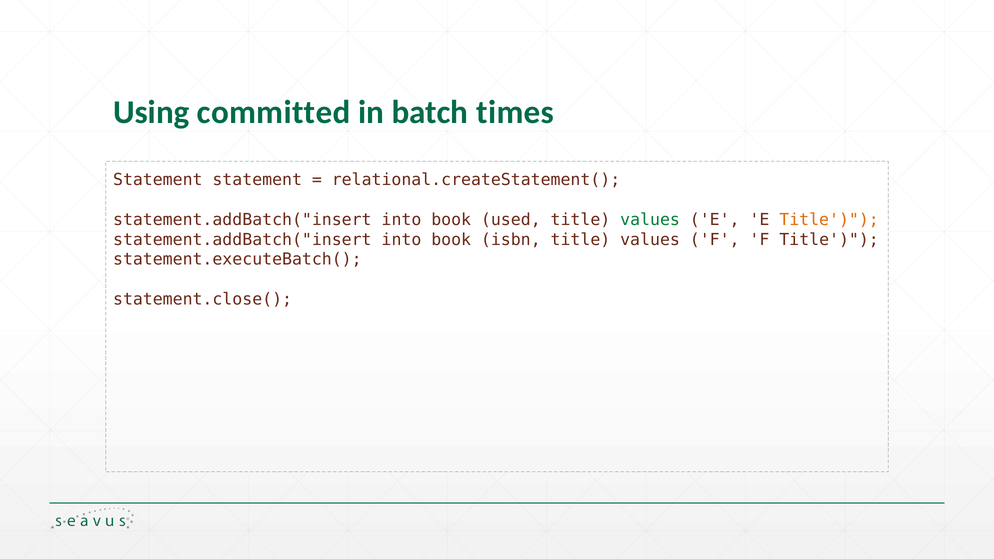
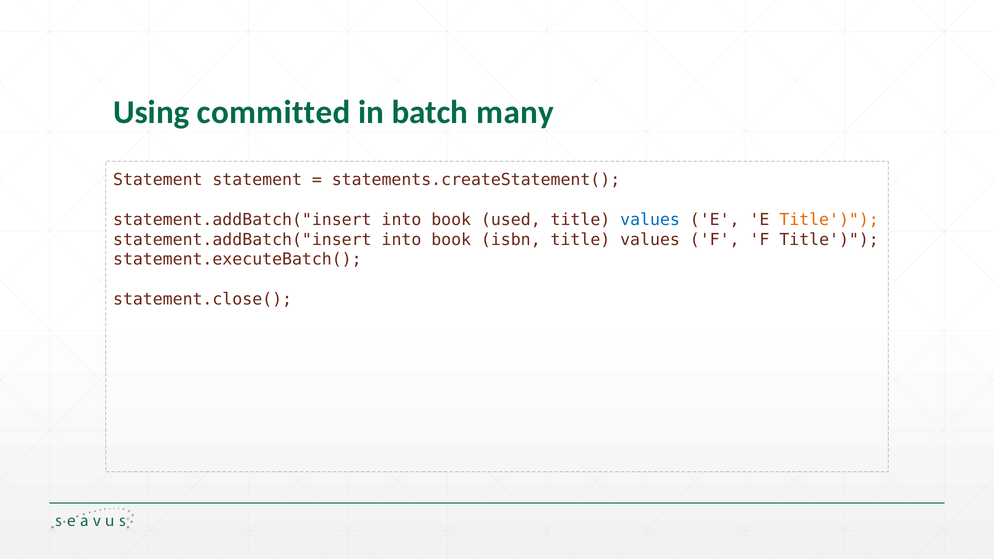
times: times -> many
relational.createStatement(: relational.createStatement( -> statements.createStatement(
values at (650, 220) colour: green -> blue
